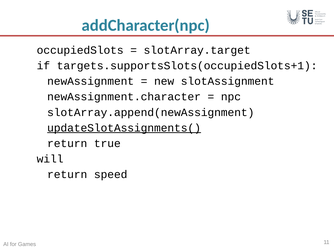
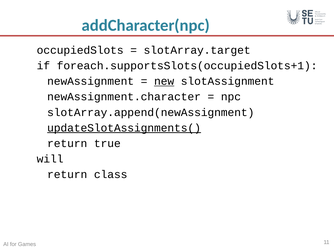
targets.supportsSlots(occupiedSlots+1: targets.supportsSlots(occupiedSlots+1 -> foreach.supportsSlots(occupiedSlots+1
new underline: none -> present
speed: speed -> class
